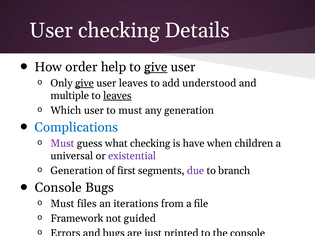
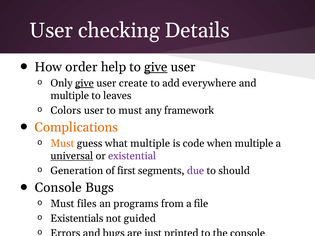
user leaves: leaves -> create
understood: understood -> everywhere
leaves at (117, 96) underline: present -> none
Which: Which -> Colors
any generation: generation -> framework
Complications colour: blue -> orange
Must at (62, 144) colour: purple -> orange
what checking: checking -> multiple
have: have -> code
when children: children -> multiple
universal underline: none -> present
branch: branch -> should
iterations: iterations -> programs
Framework: Framework -> Existentials
